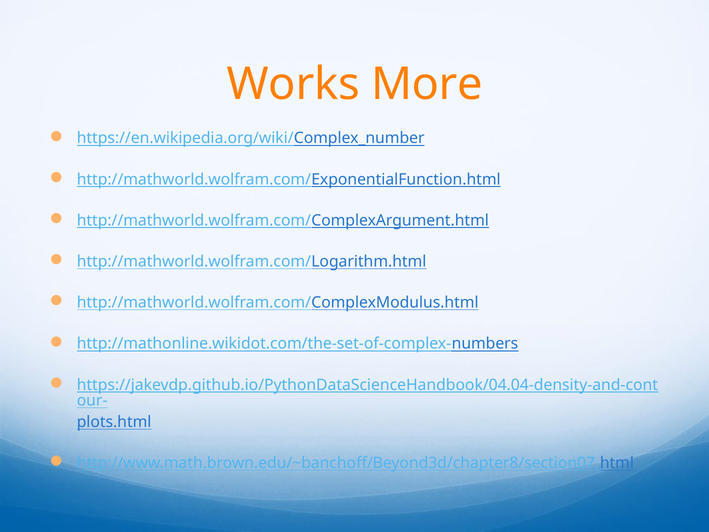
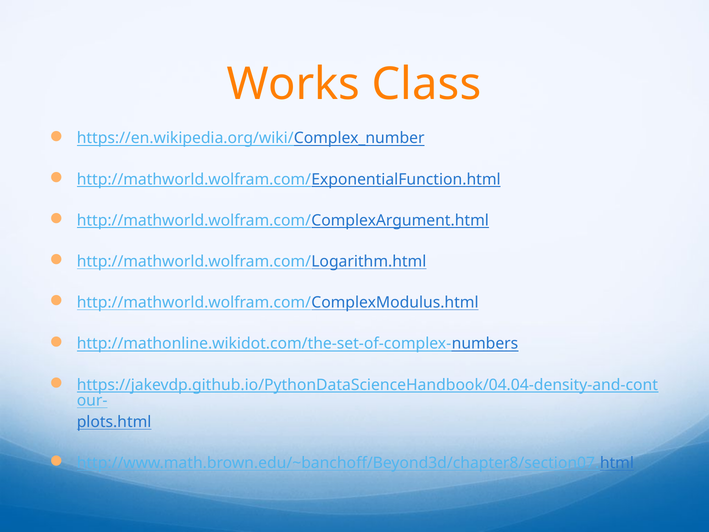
More: More -> Class
